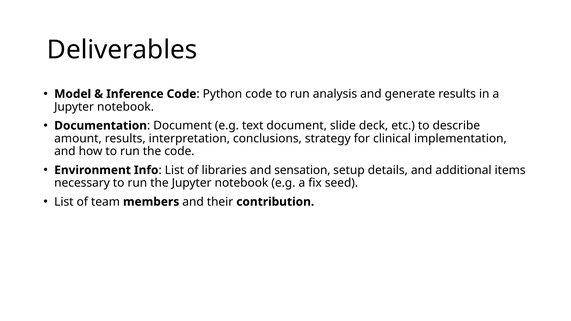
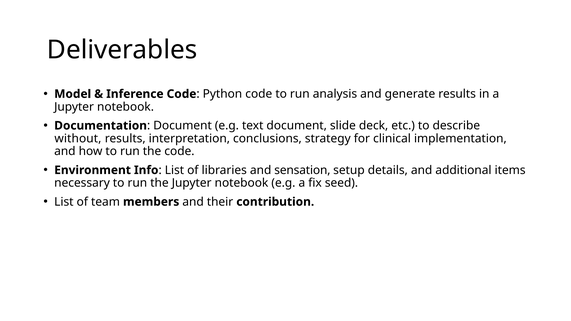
amount: amount -> without
